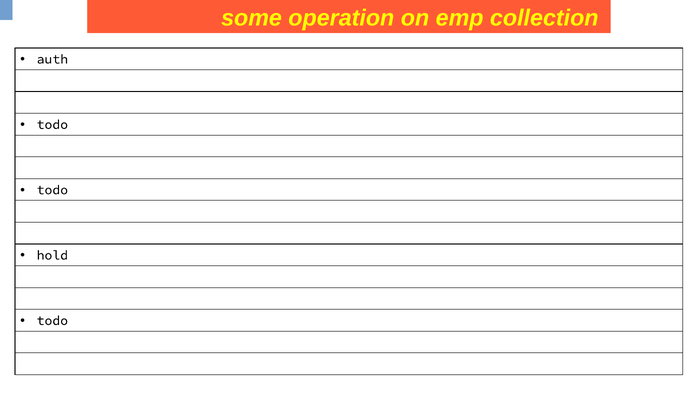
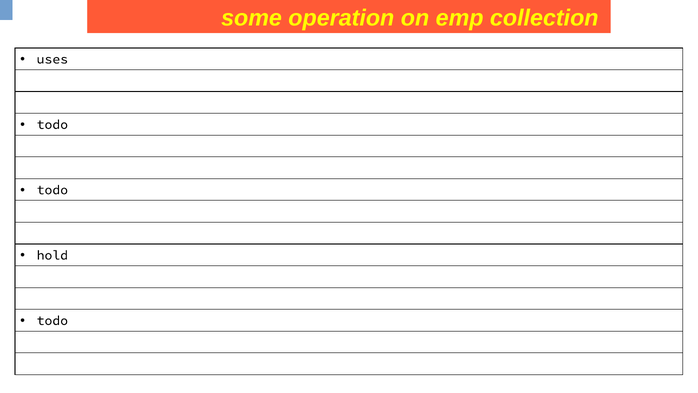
auth: auth -> uses
